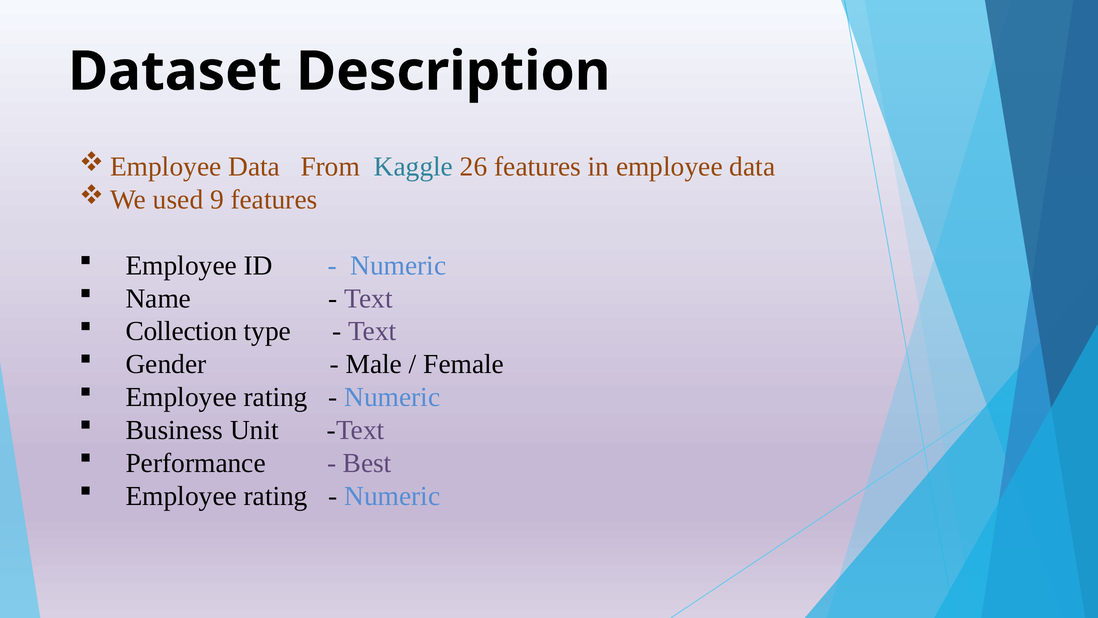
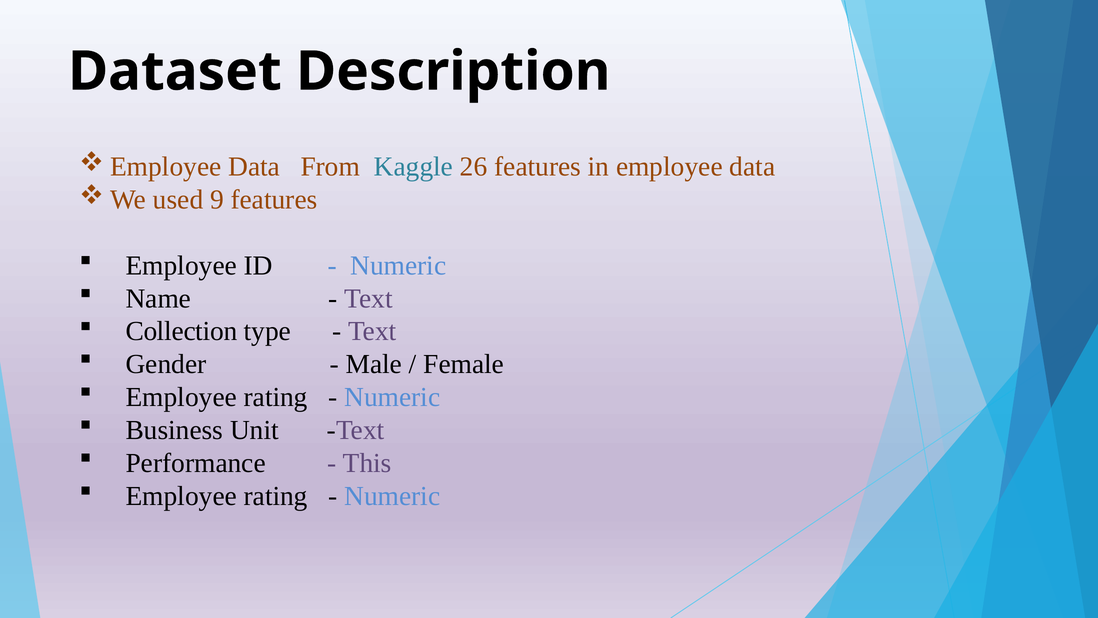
Best: Best -> This
